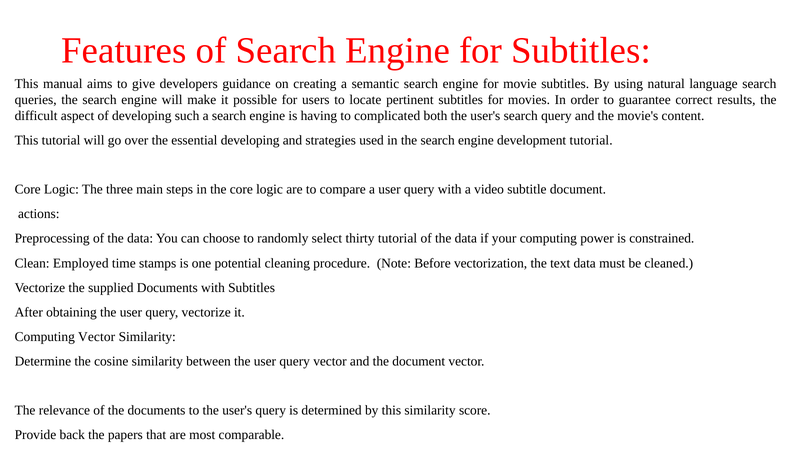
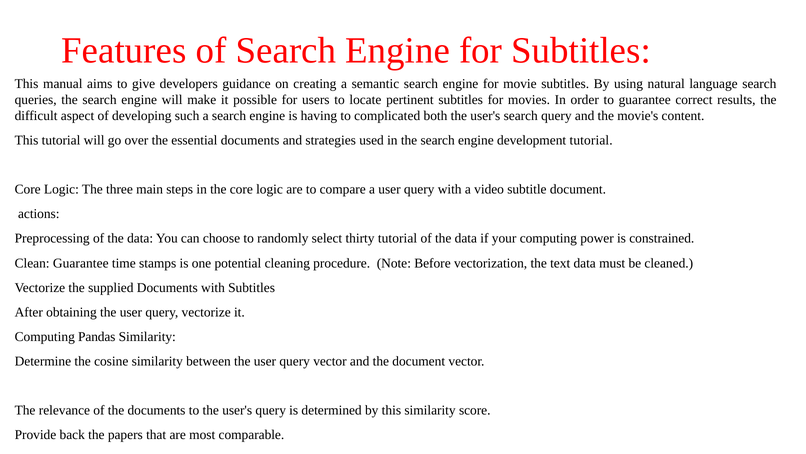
essential developing: developing -> documents
Clean Employed: Employed -> Guarantee
Computing Vector: Vector -> Pandas
